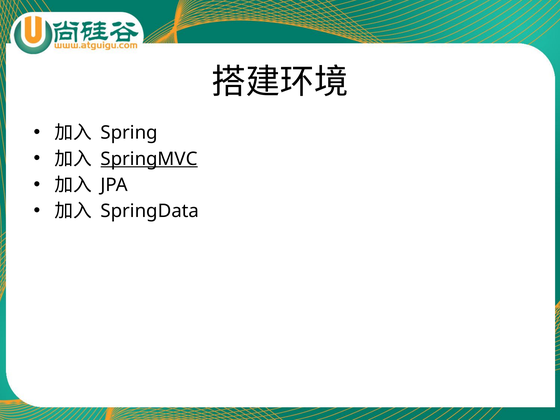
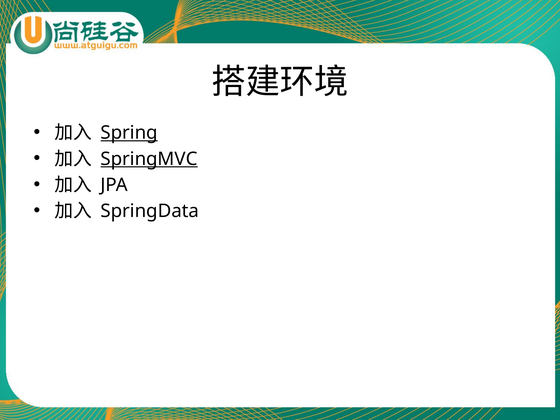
Spring underline: none -> present
